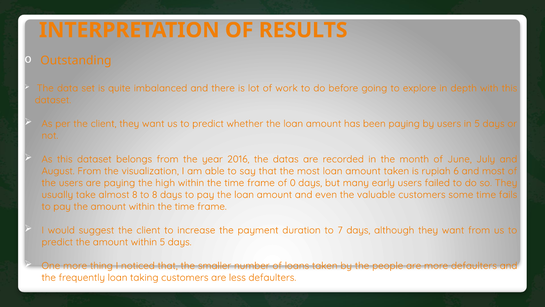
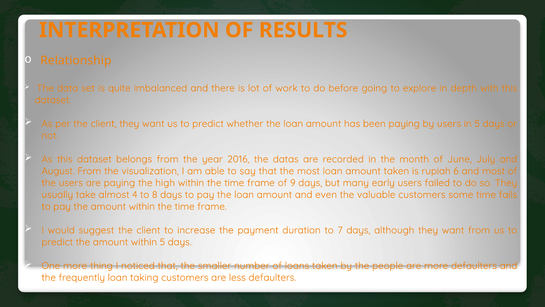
Outstanding: Outstanding -> Relationship
0: 0 -> 9
almost 8: 8 -> 4
